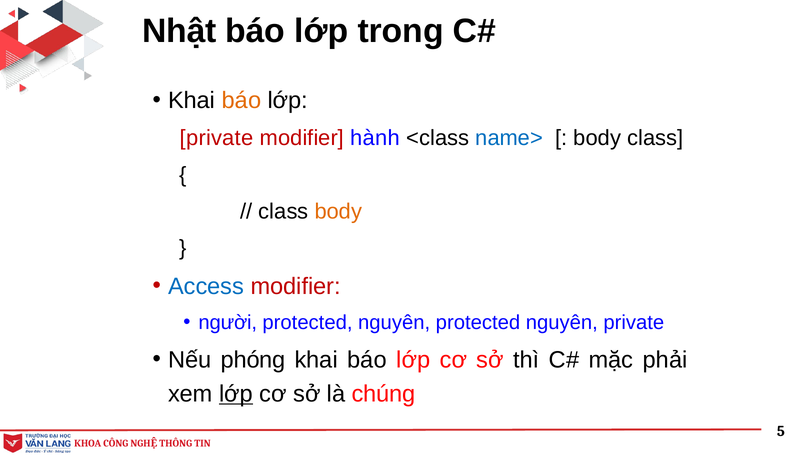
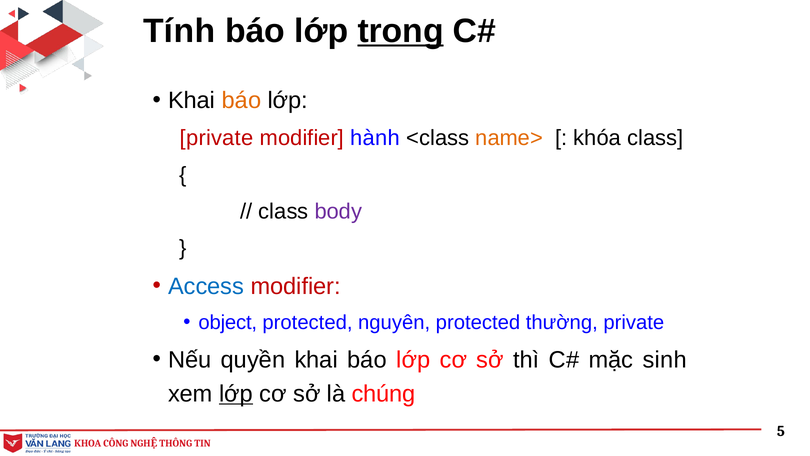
Nhật: Nhật -> Tính
trong underline: none -> present
name> colour: blue -> orange
body at (597, 138): body -> khóa
body at (338, 211) colour: orange -> purple
người: người -> object
nguyên at (562, 322): nguyên -> thường
phóng: phóng -> quyền
phải: phải -> sinh
